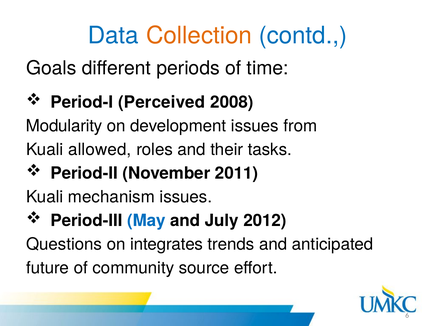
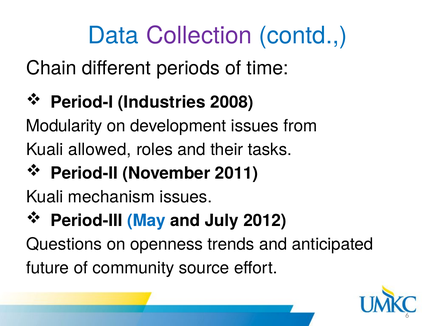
Collection colour: orange -> purple
Goals: Goals -> Chain
Perceived: Perceived -> Industries
integrates: integrates -> openness
